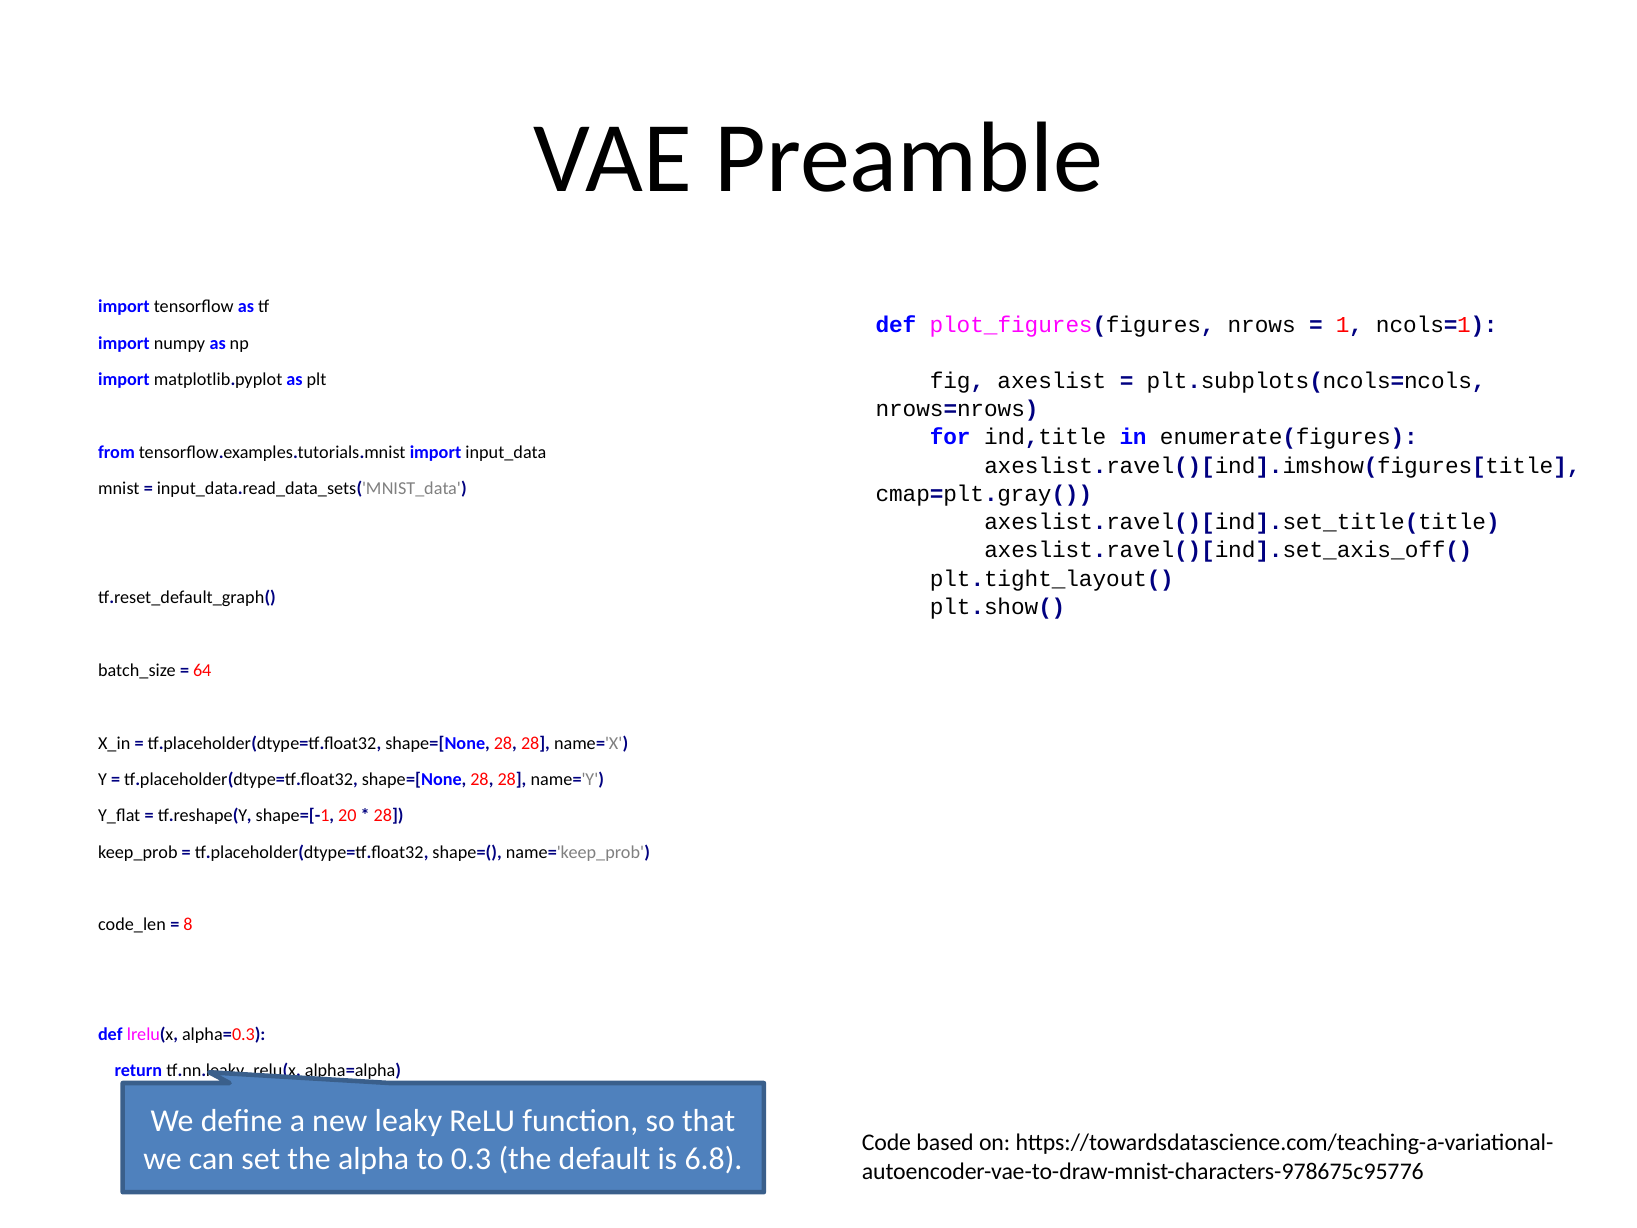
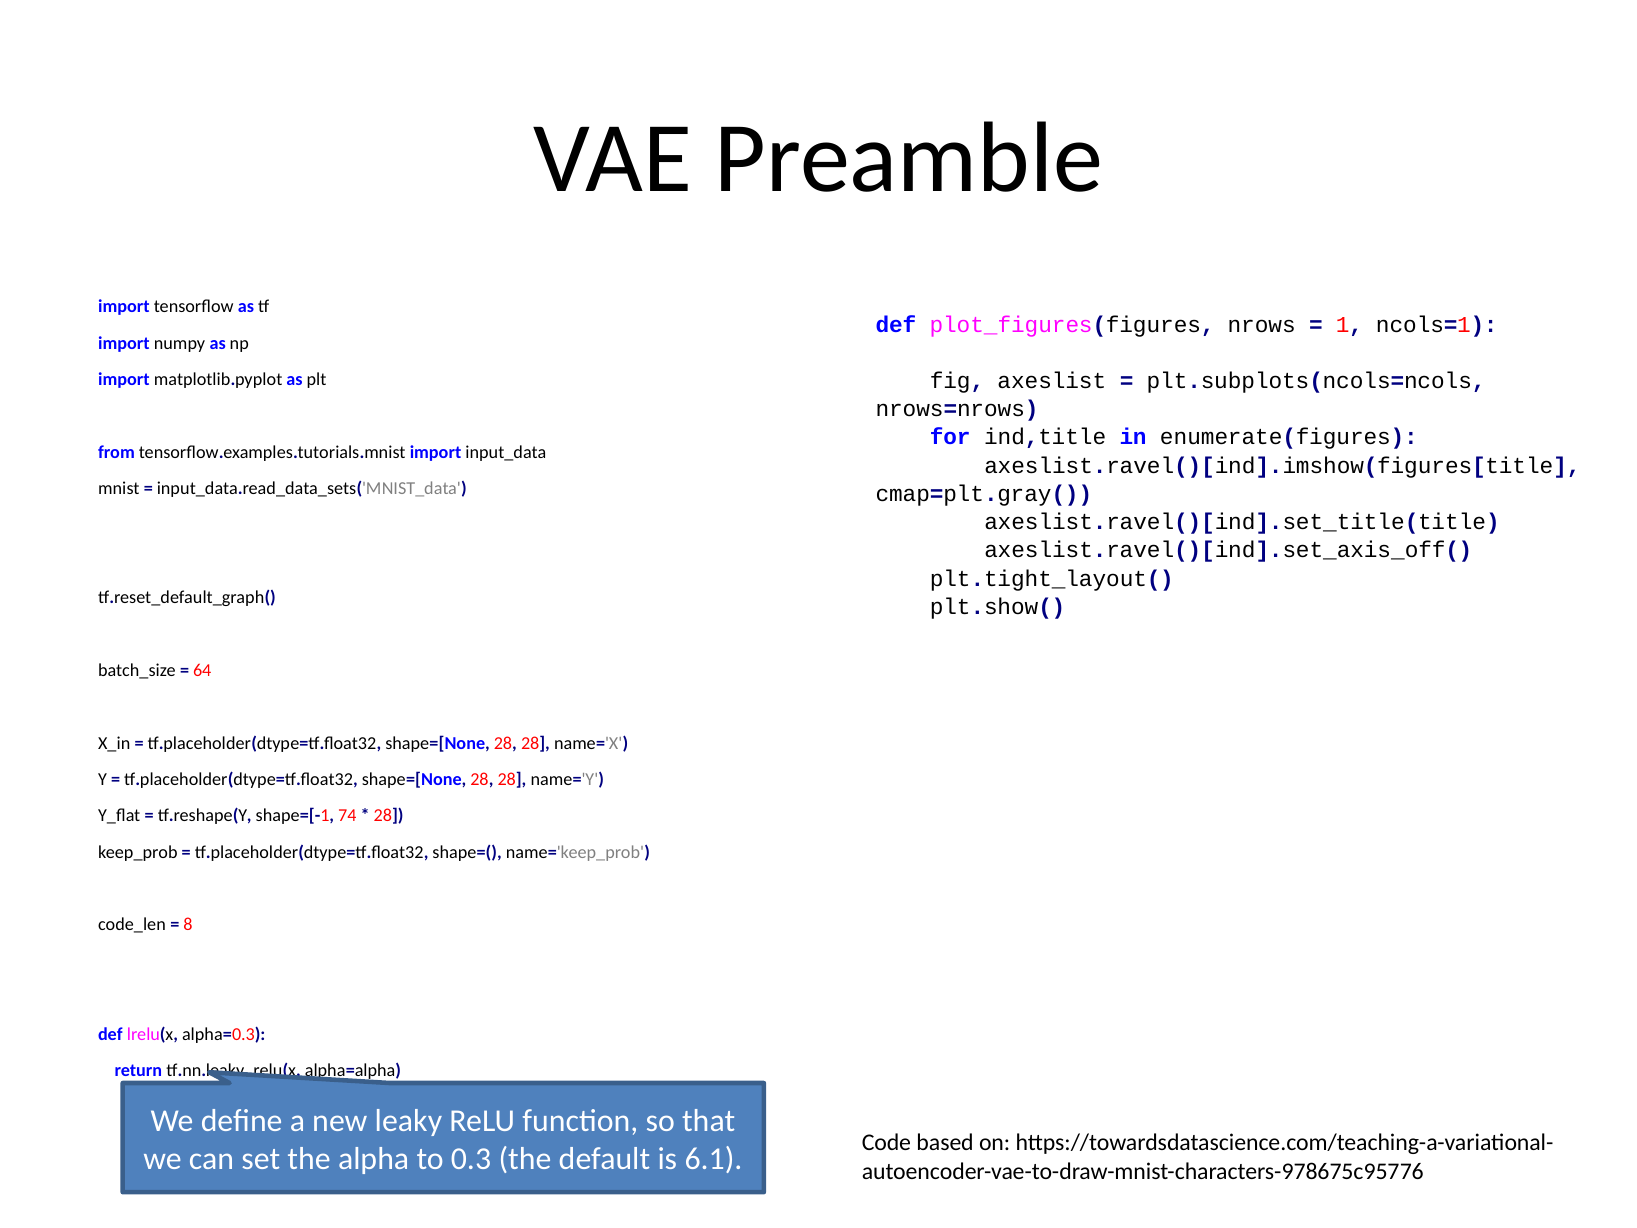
20: 20 -> 74
6.8: 6.8 -> 6.1
